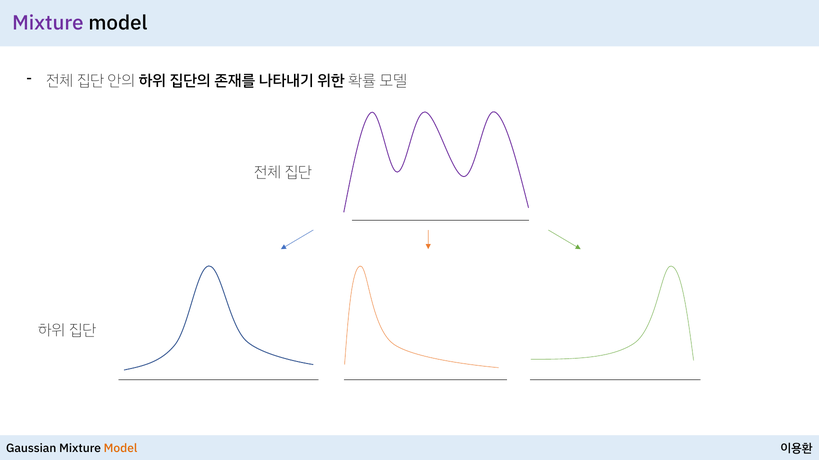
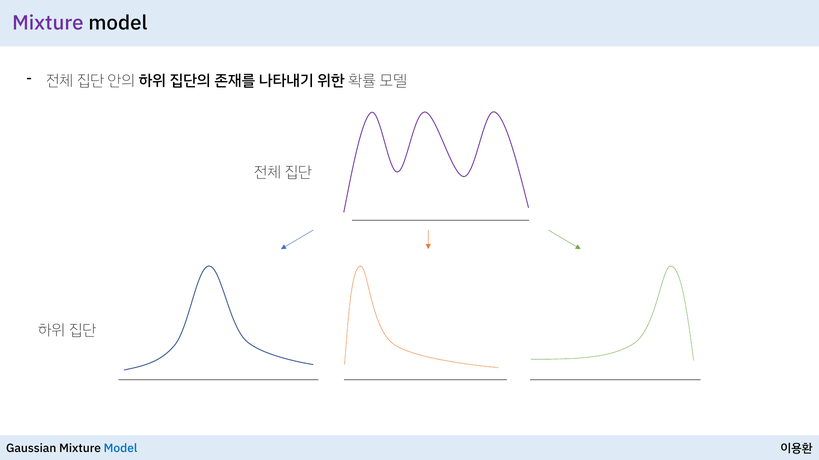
Model at (121, 449) colour: orange -> blue
